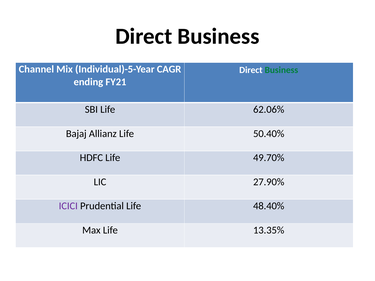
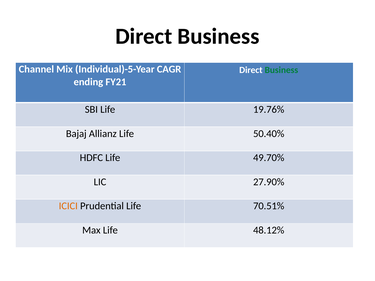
62.06%: 62.06% -> 19.76%
ICICI colour: purple -> orange
48.40%: 48.40% -> 70.51%
13.35%: 13.35% -> 48.12%
